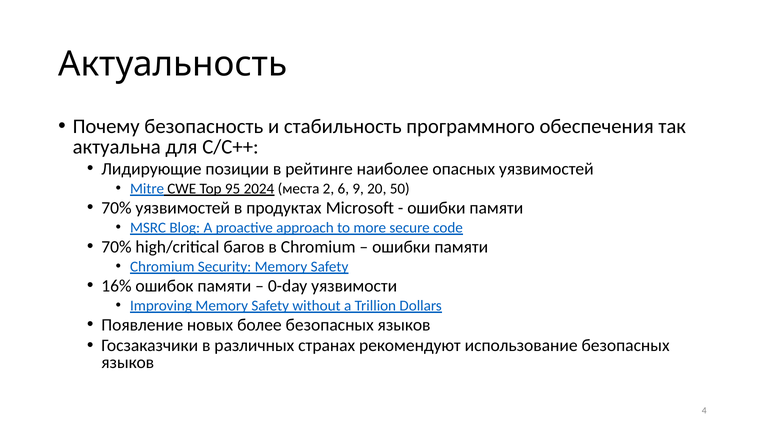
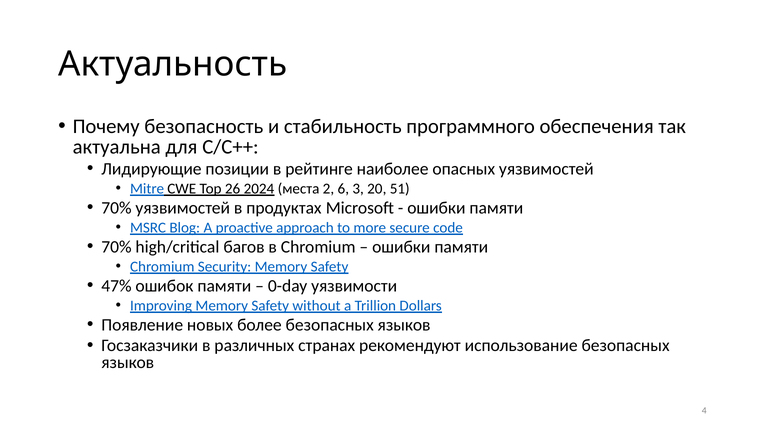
95: 95 -> 26
9: 9 -> 3
50: 50 -> 51
16%: 16% -> 47%
